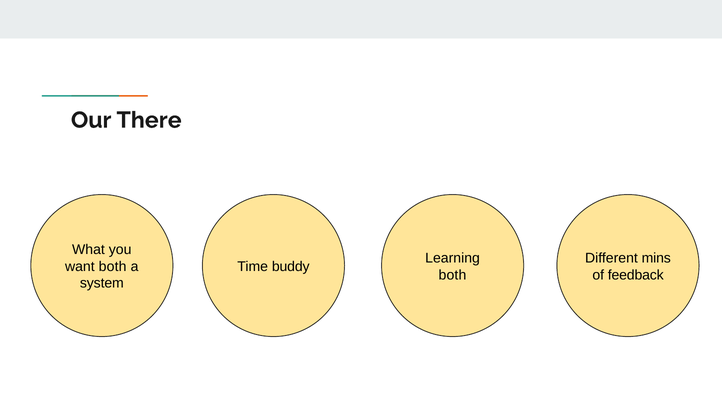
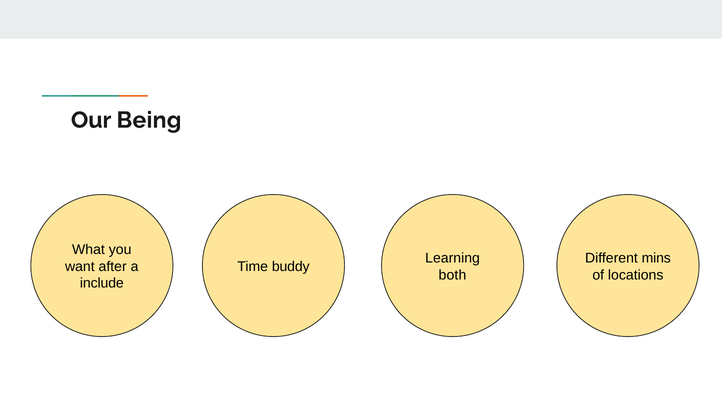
There: There -> Being
want both: both -> after
feedback: feedback -> locations
system: system -> include
